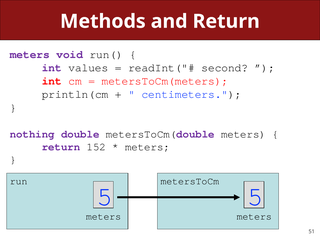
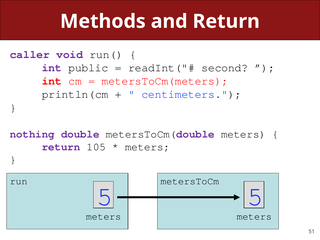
meters at (30, 54): meters -> caller
values: values -> public
152: 152 -> 105
